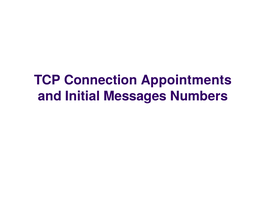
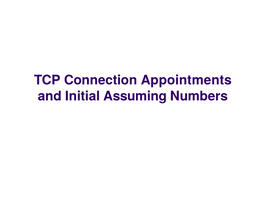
Messages: Messages -> Assuming
